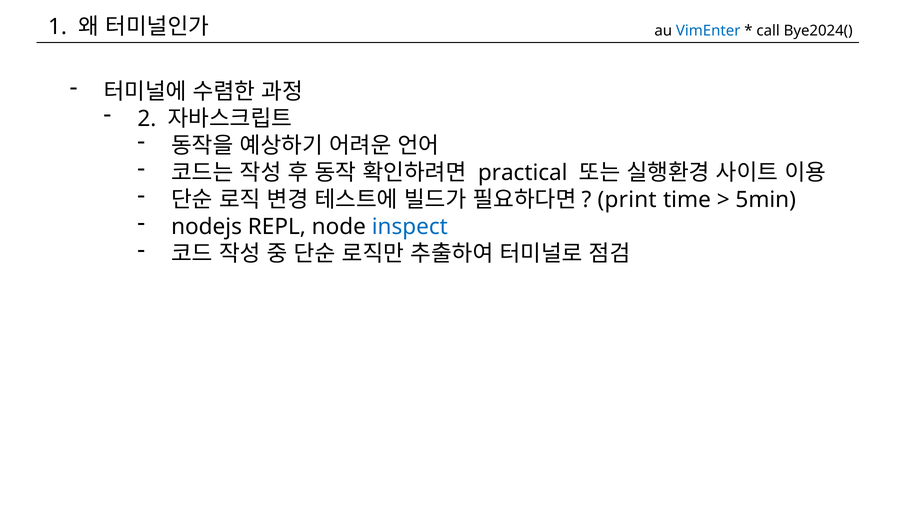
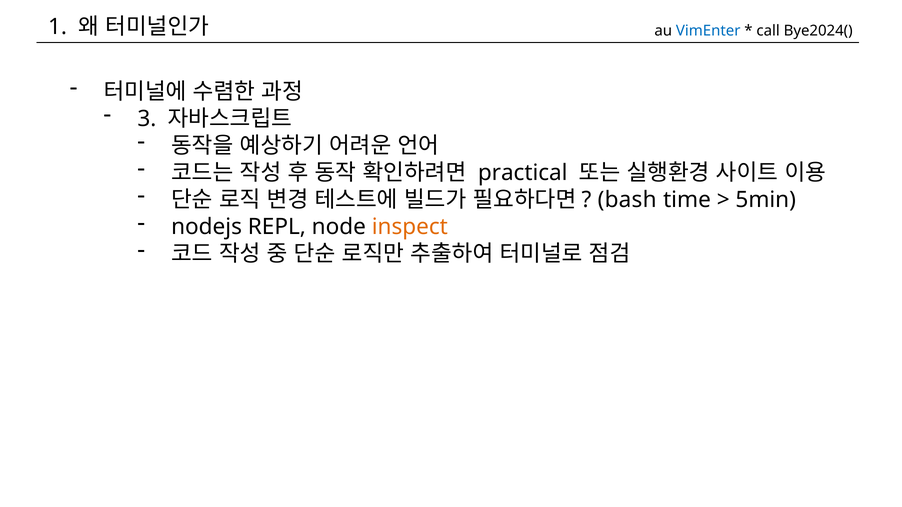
2: 2 -> 3
print: print -> bash
inspect colour: blue -> orange
